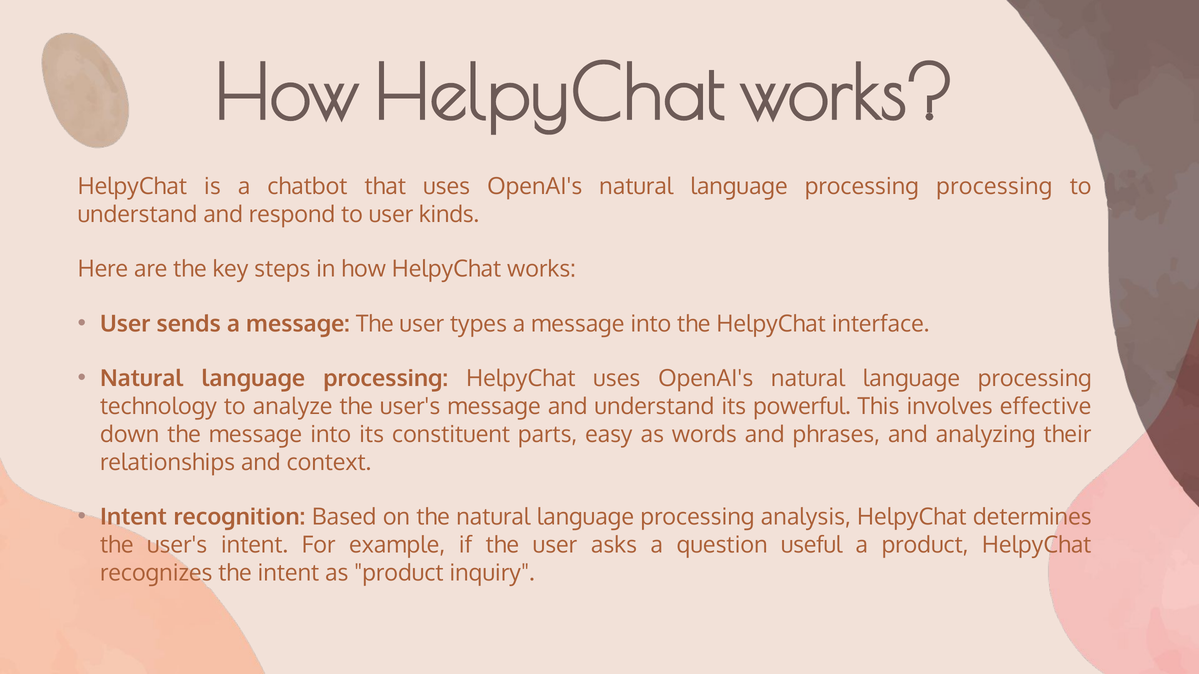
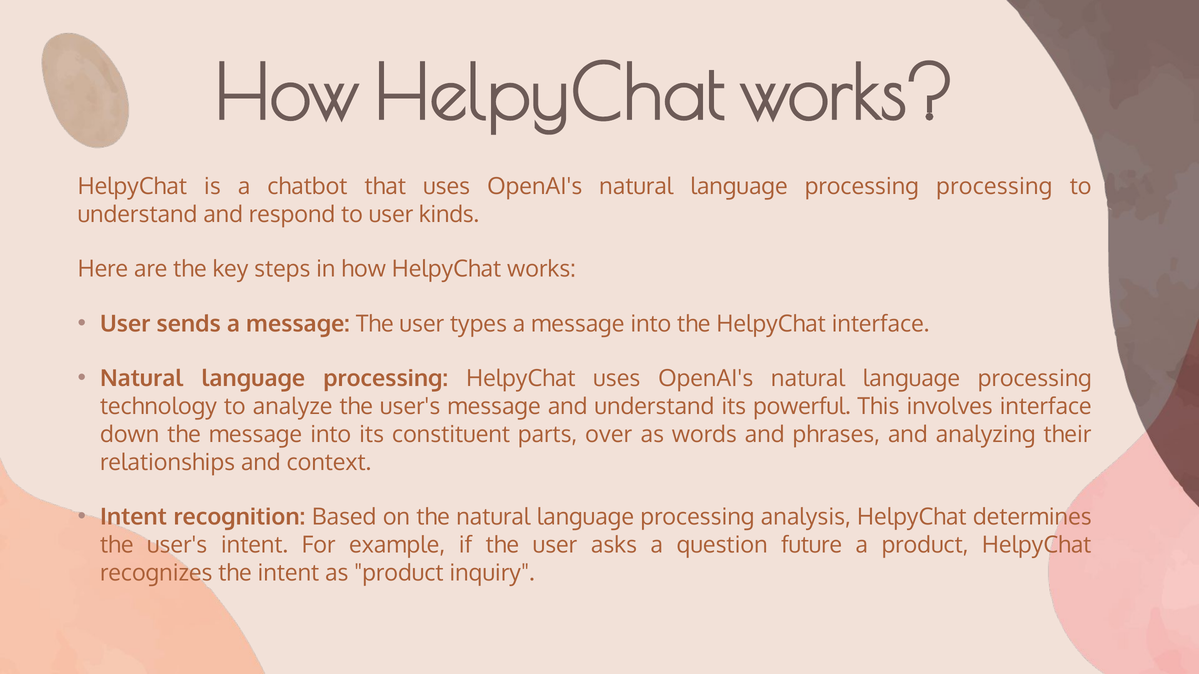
involves effective: effective -> interface
easy: easy -> over
useful: useful -> future
